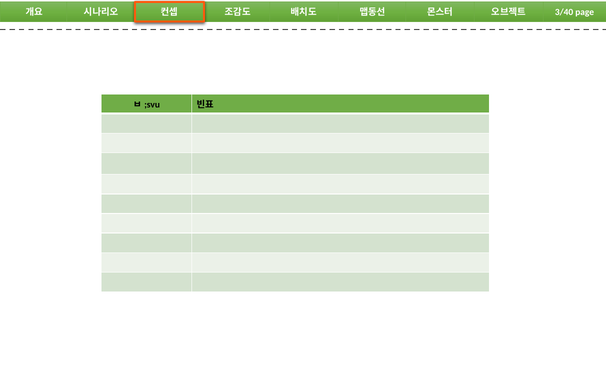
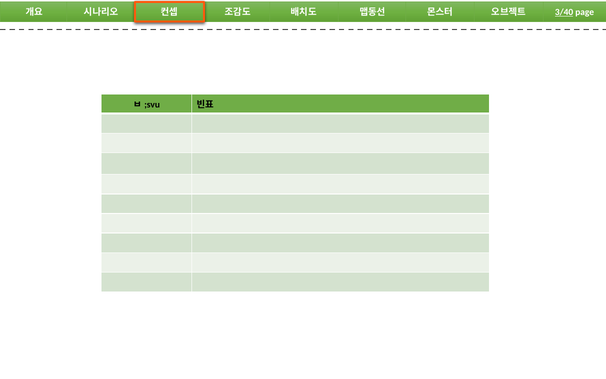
3/40 underline: none -> present
